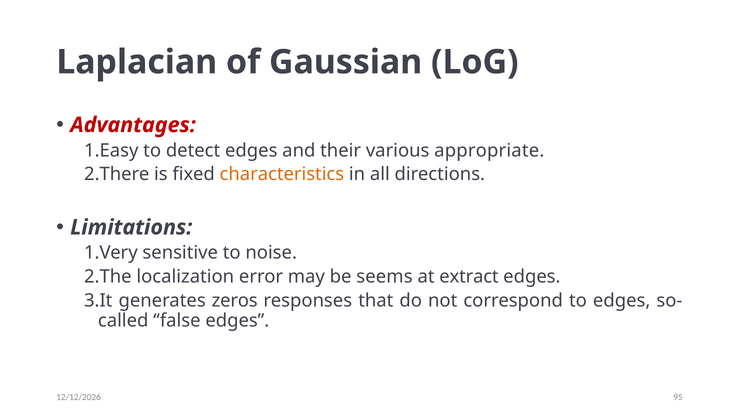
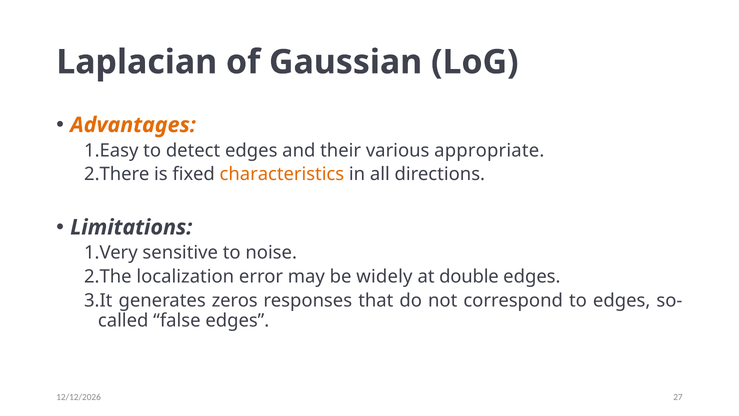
Advantages colour: red -> orange
seems: seems -> widely
extract: extract -> double
95: 95 -> 27
